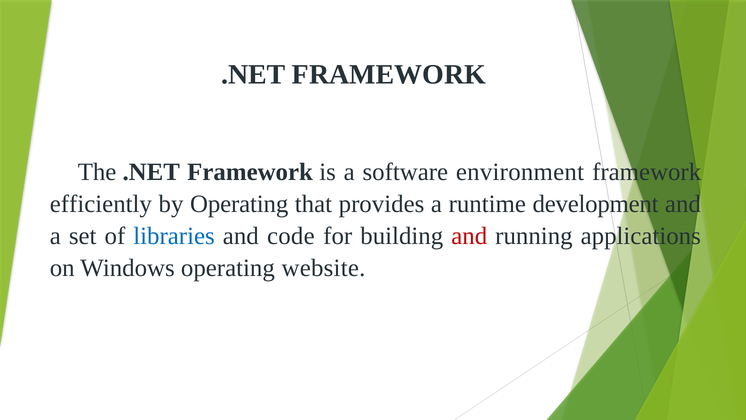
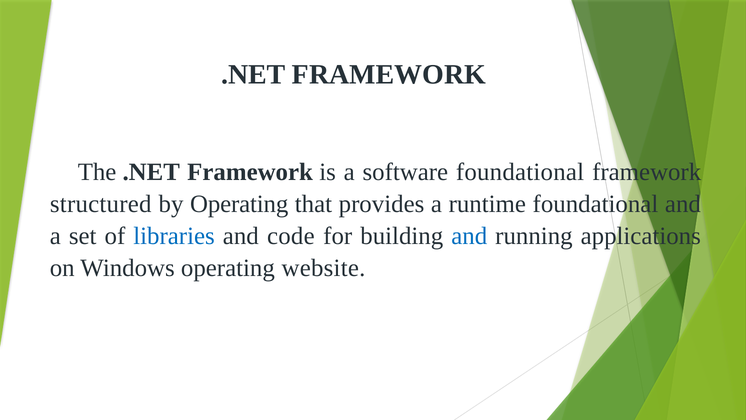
software environment: environment -> foundational
efficiently: efficiently -> structured
runtime development: development -> foundational
and at (469, 236) colour: red -> blue
